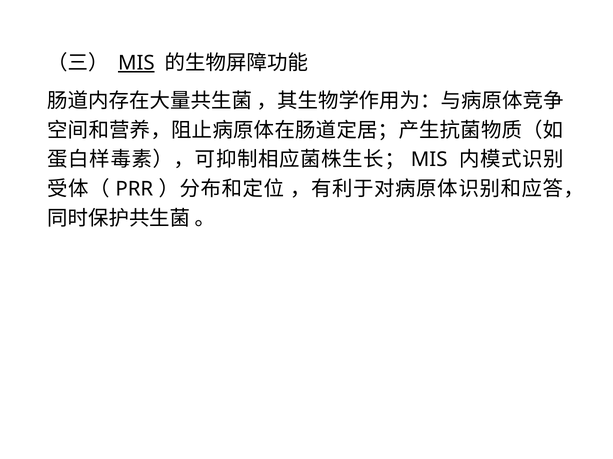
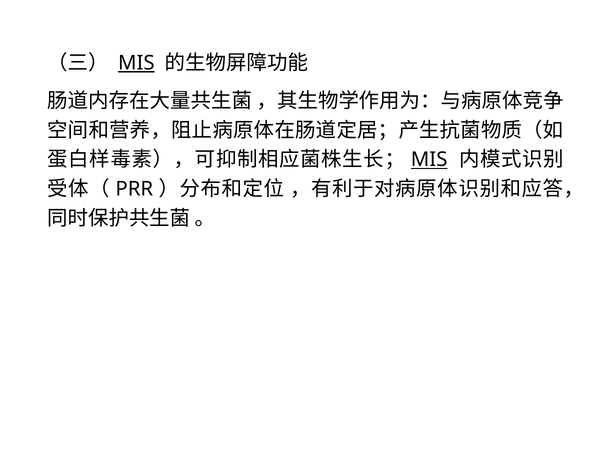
MIS at (429, 160) underline: none -> present
